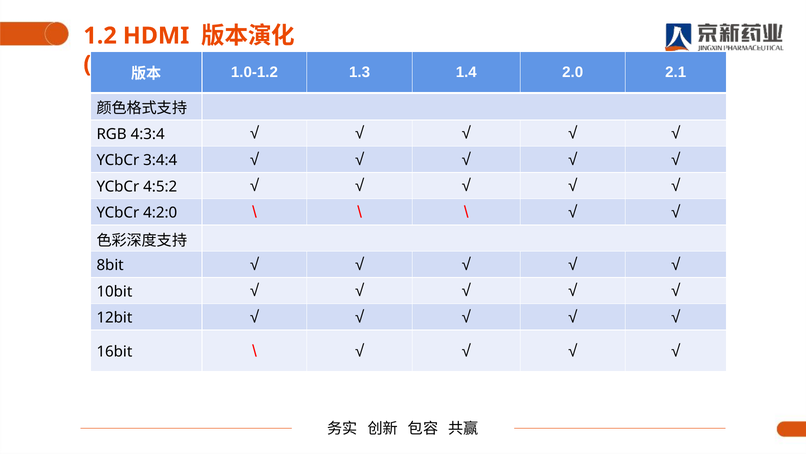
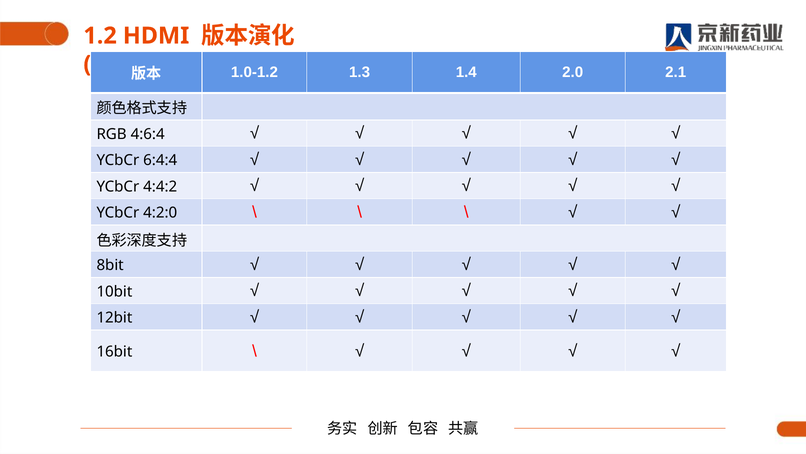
4:3:4: 4:3:4 -> 4:6:4
3:4:4: 3:4:4 -> 6:4:4
4:5:2: 4:5:2 -> 4:4:2
